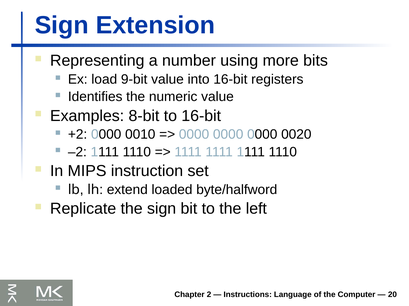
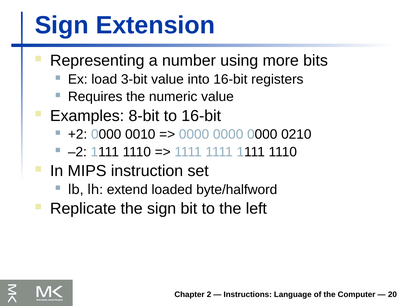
9-bit: 9-bit -> 3-bit
Identifies: Identifies -> Requires
0020: 0020 -> 0210
